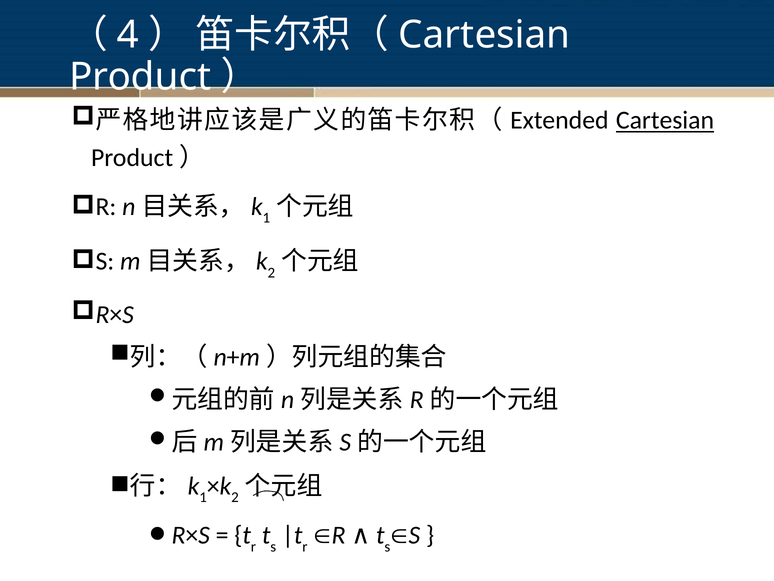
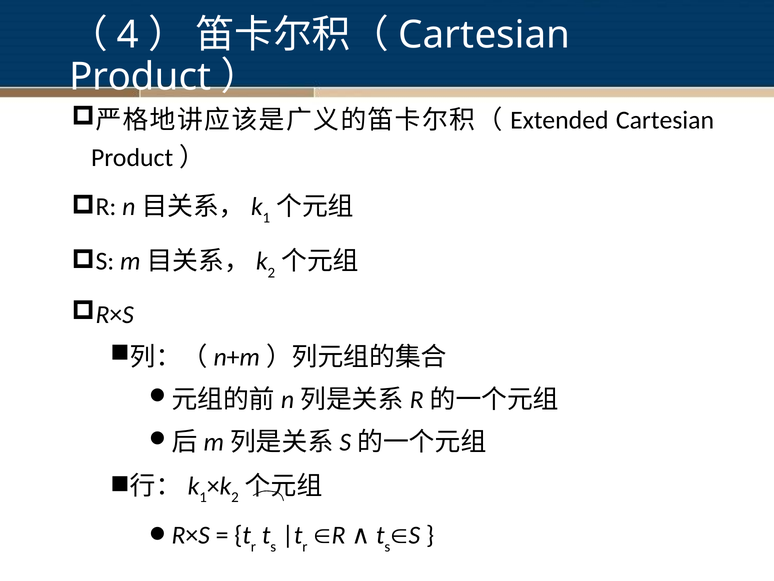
Cartesian at (665, 120) underline: present -> none
